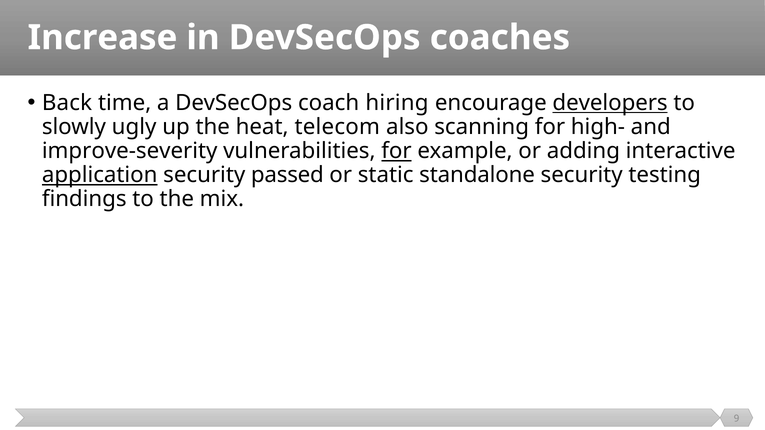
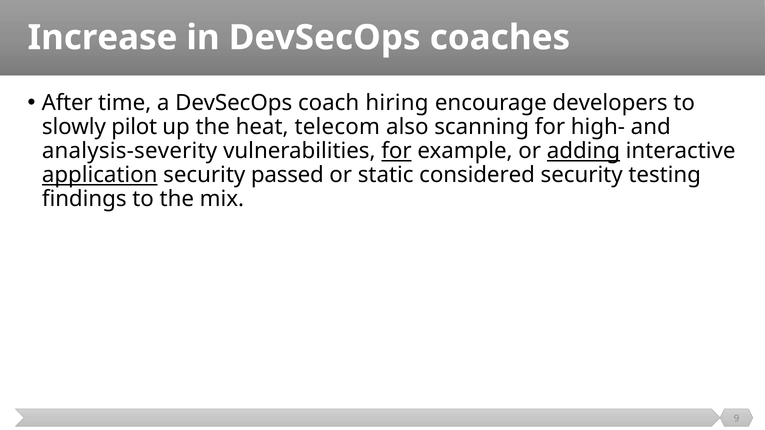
Back: Back -> After
developers underline: present -> none
ugly: ugly -> pilot
improve-severity: improve-severity -> analysis-severity
adding underline: none -> present
standalone: standalone -> considered
